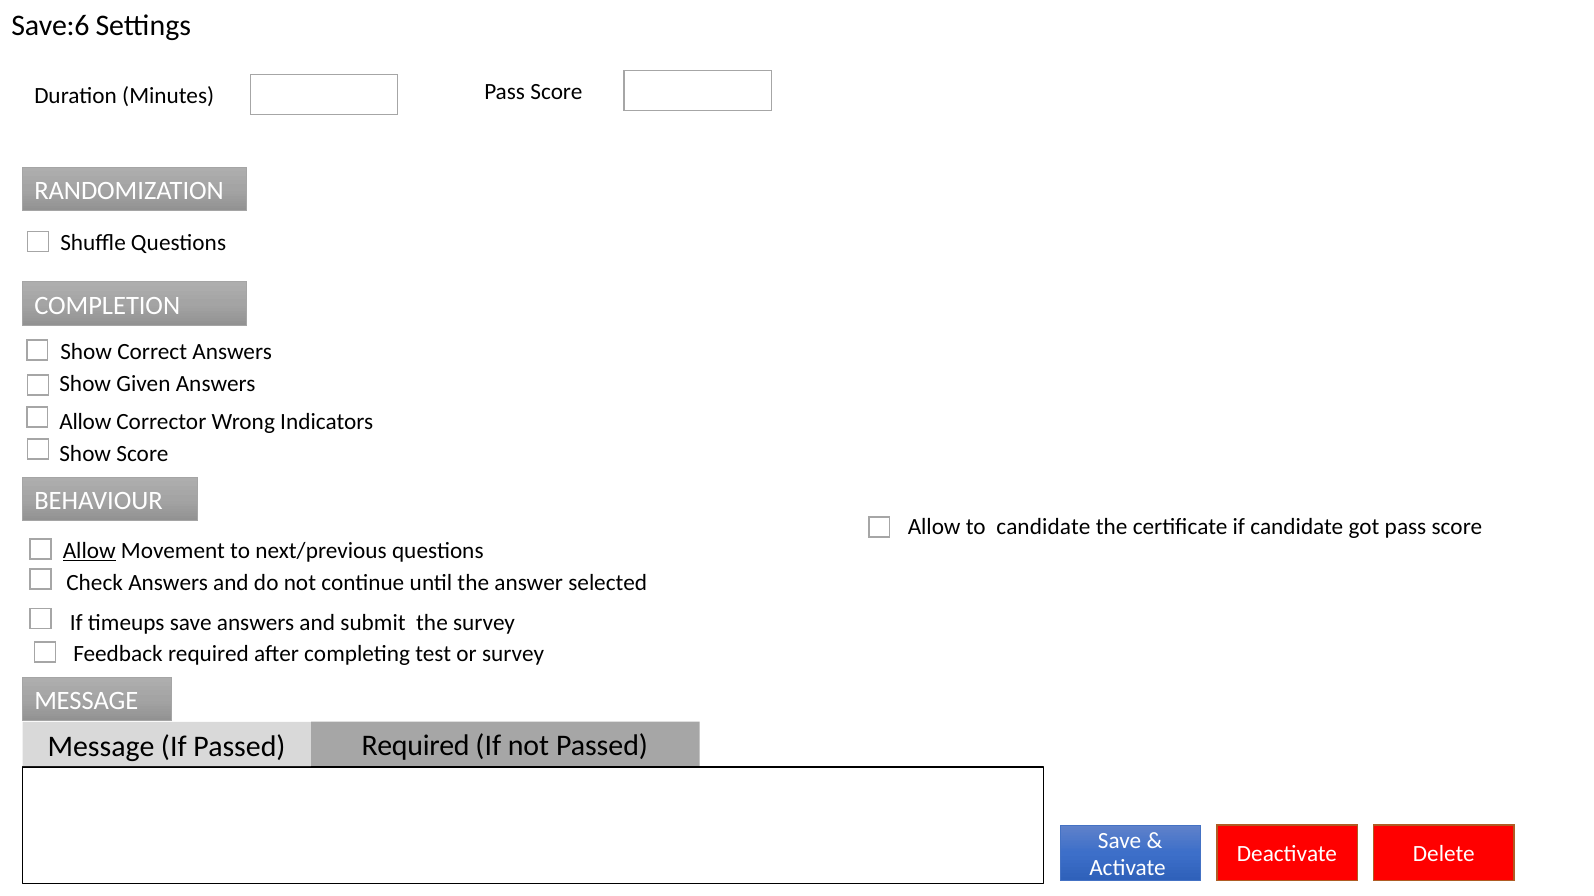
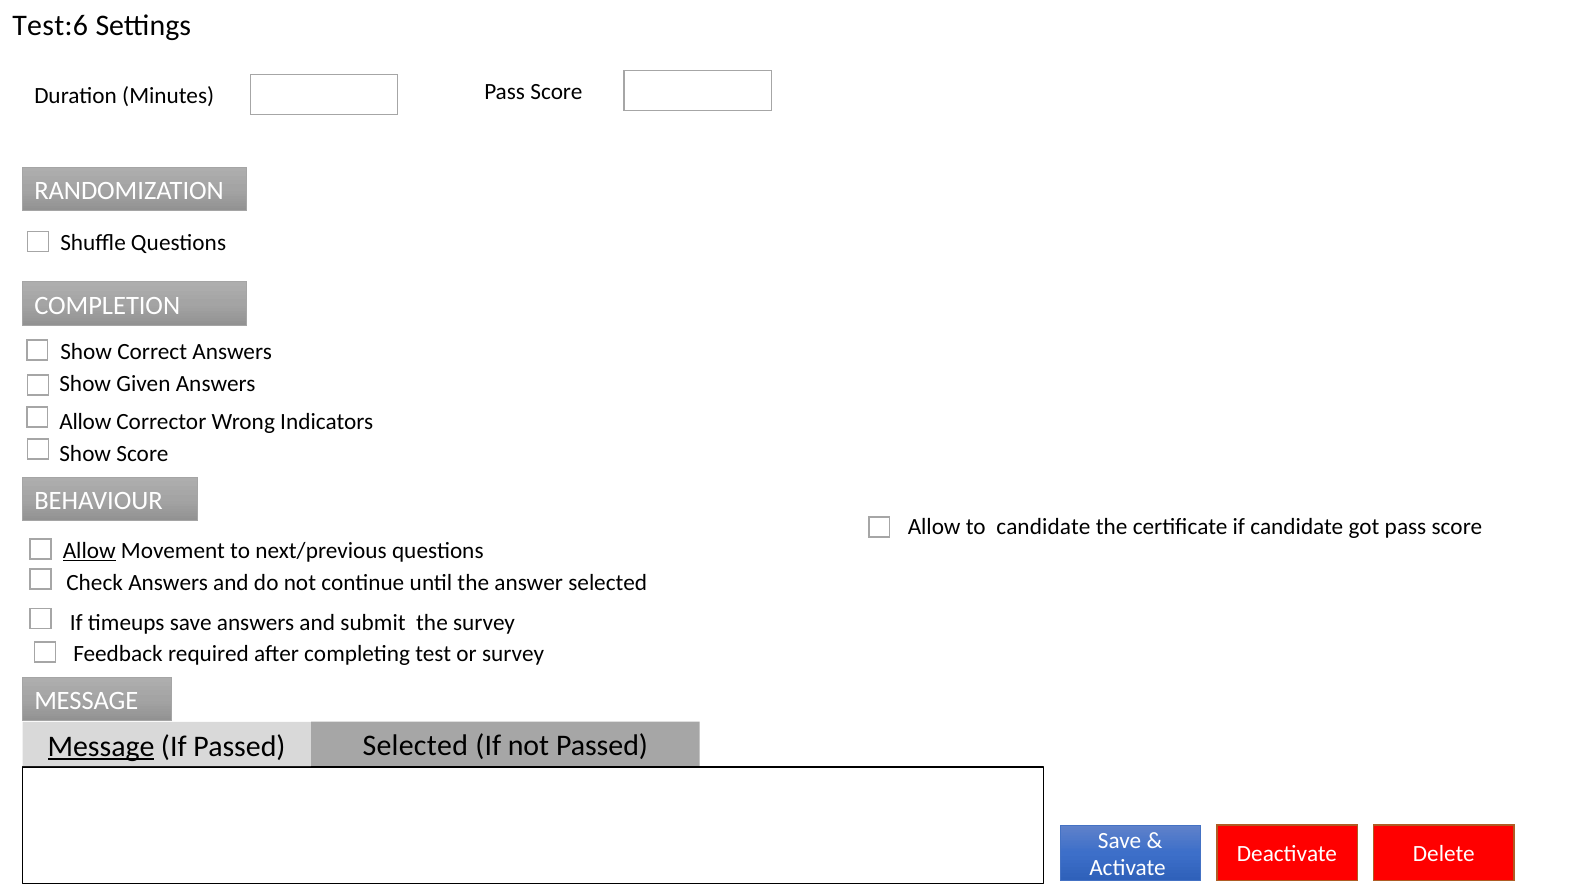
Save:6: Save:6 -> Test:6
Message at (101, 747) underline: none -> present
Passed Required: Required -> Selected
